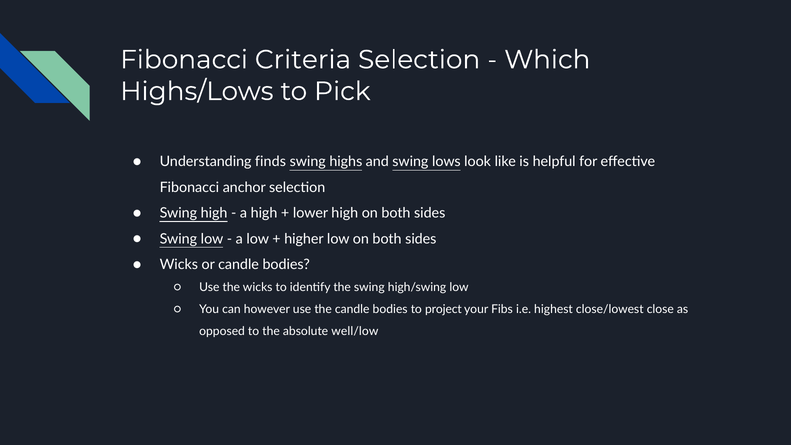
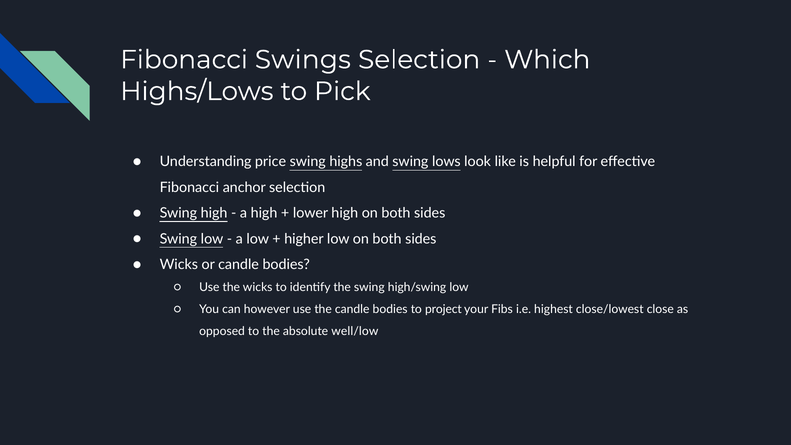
Criteria: Criteria -> Swings
finds: finds -> price
